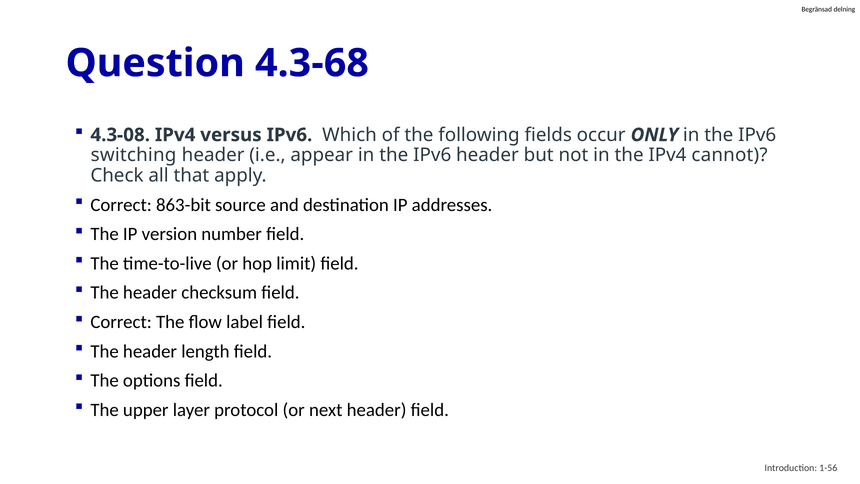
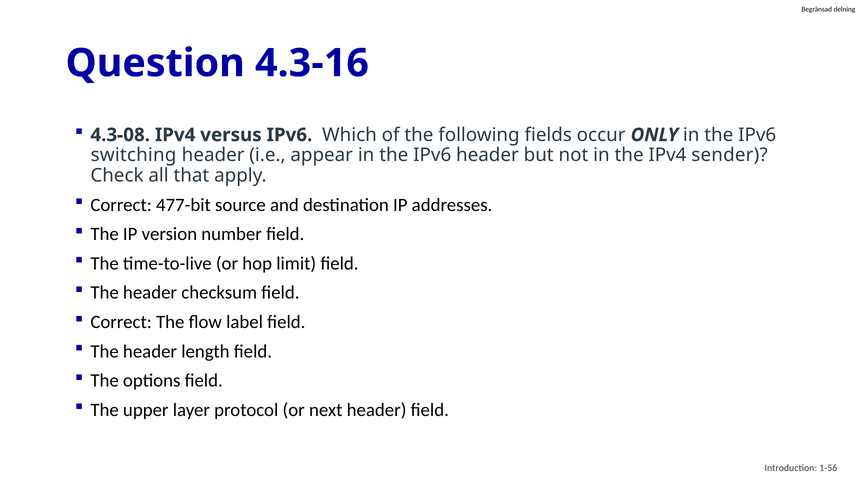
4.3-68: 4.3-68 -> 4.3-16
cannot: cannot -> sender
863-bit: 863-bit -> 477-bit
